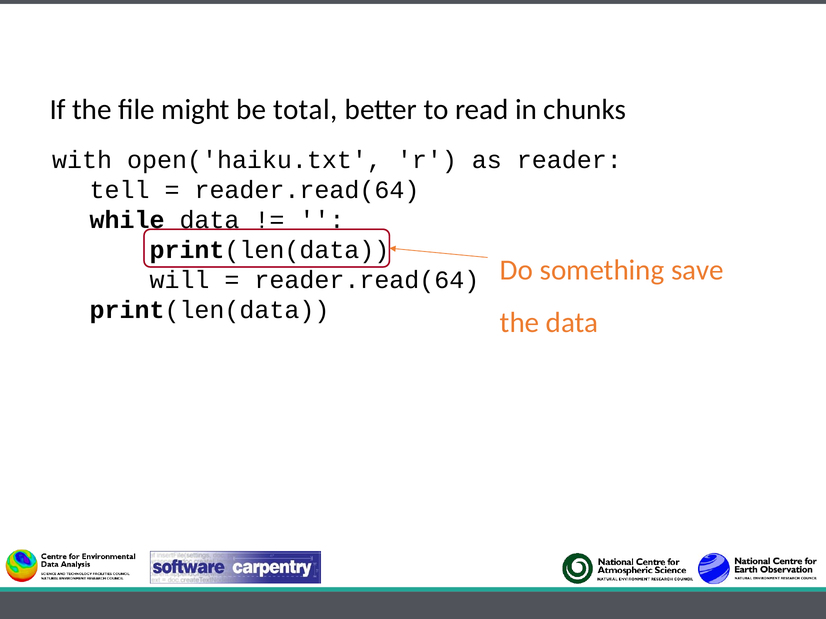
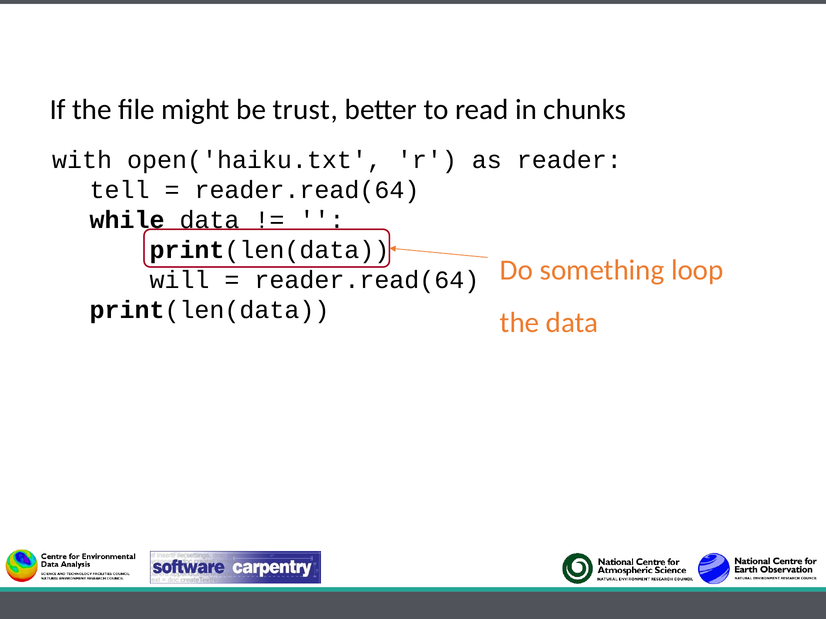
total: total -> trust
save: save -> loop
